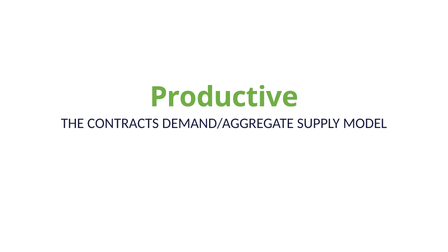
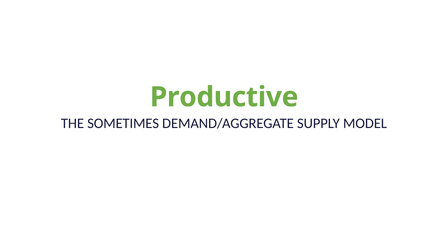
CONTRACTS: CONTRACTS -> SOMETIMES
